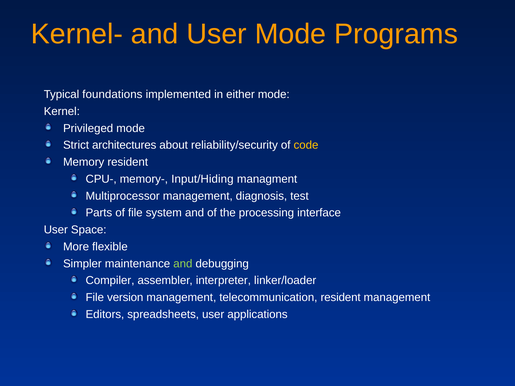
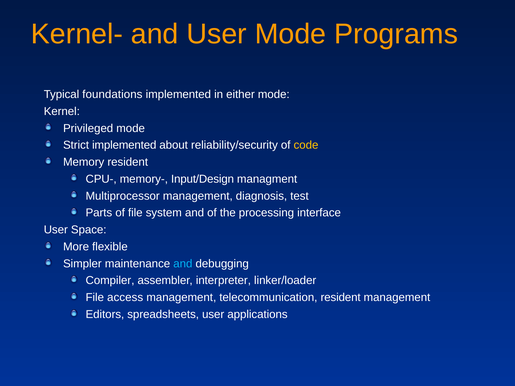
Strict architectures: architectures -> implemented
Input/Hiding: Input/Hiding -> Input/Design
and at (183, 264) colour: light green -> light blue
version: version -> access
